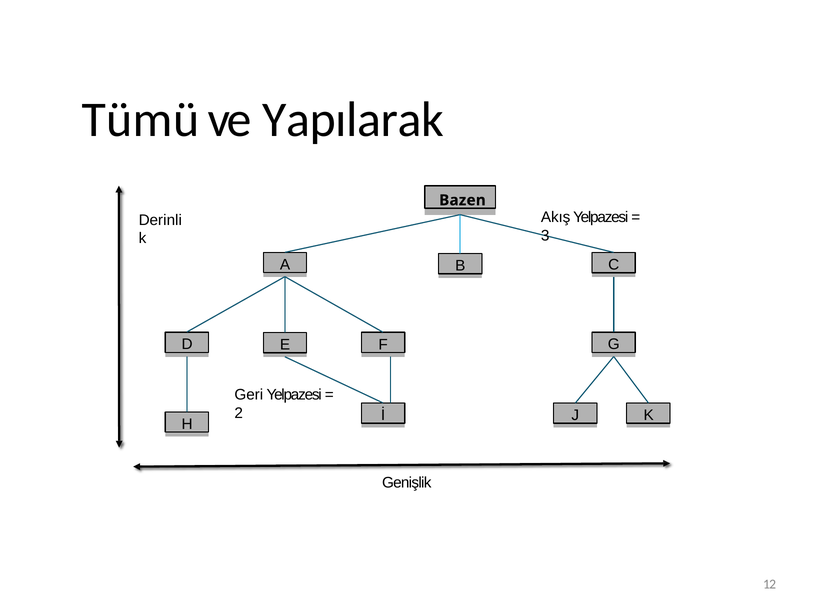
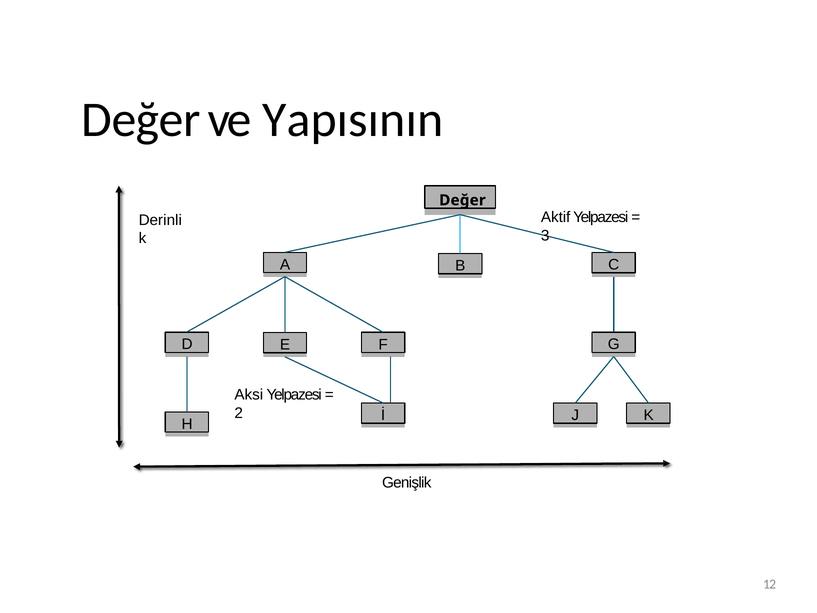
Tümü at (141, 120): Tümü -> Değer
Yapılarak: Yapılarak -> Yapısının
Bazen at (462, 200): Bazen -> Değer
Akış: Akış -> Aktif
Geri: Geri -> Aksi
